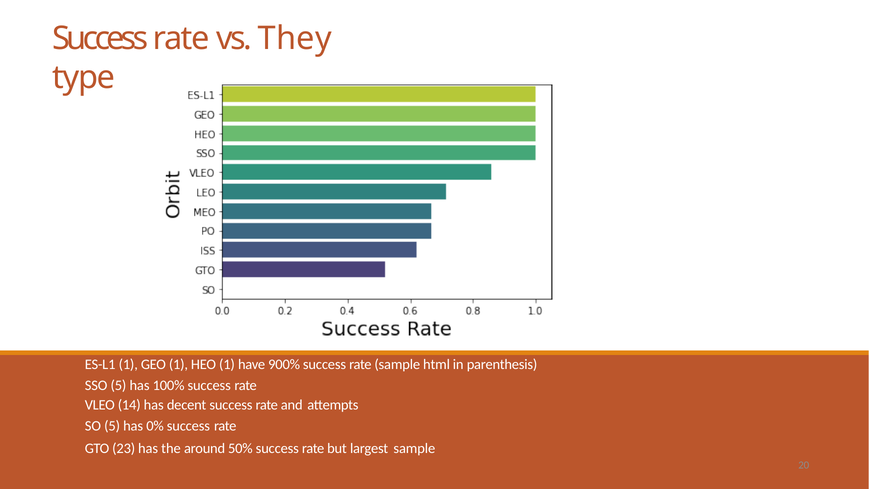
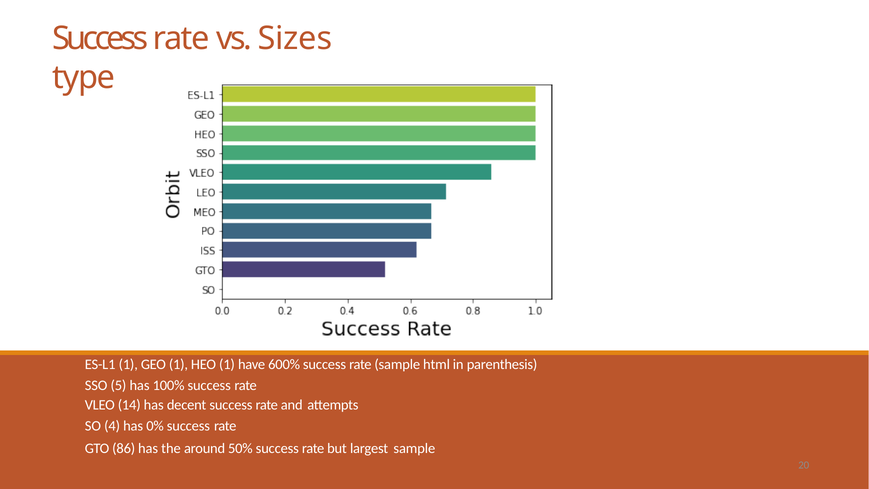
They: They -> Sizes
900%: 900% -> 600%
SO 5: 5 -> 4
23: 23 -> 86
